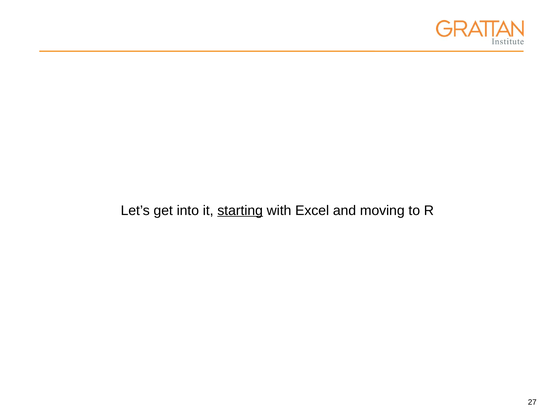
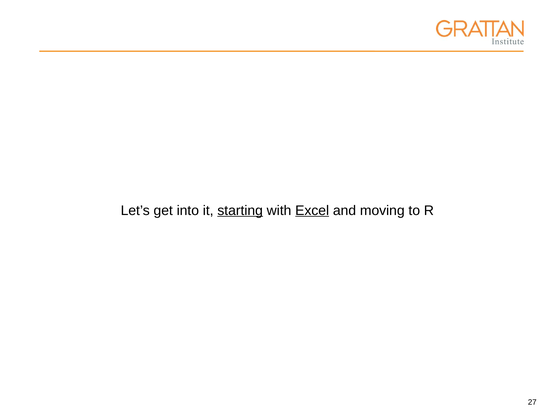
Excel underline: none -> present
